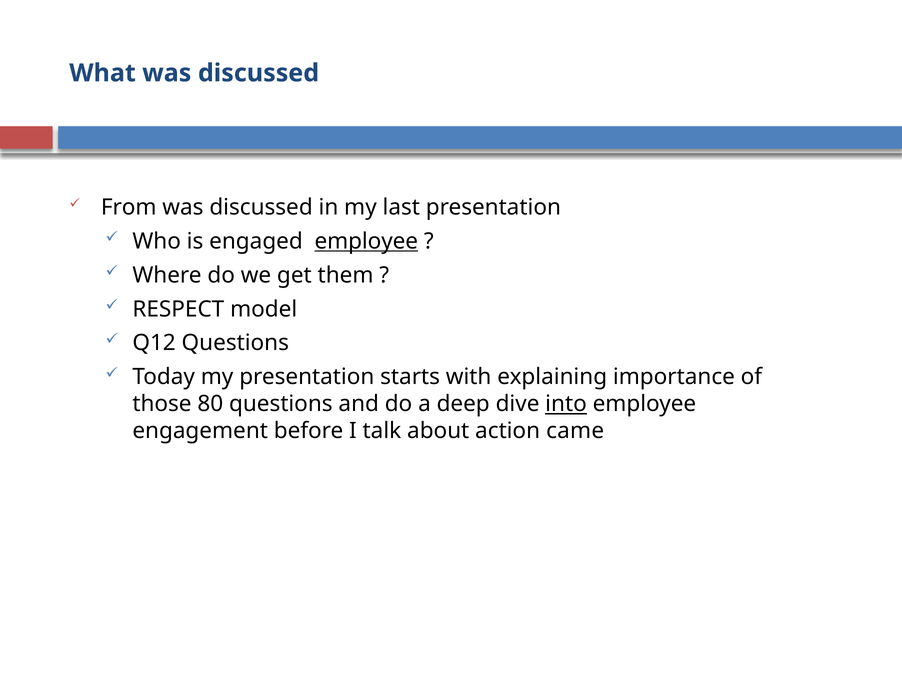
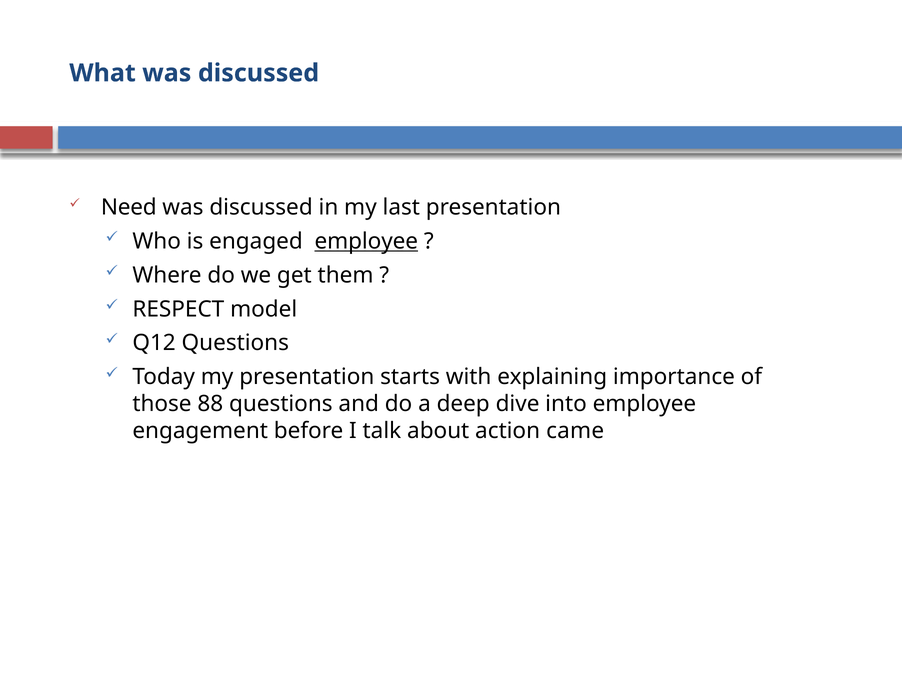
From: From -> Need
80: 80 -> 88
into underline: present -> none
